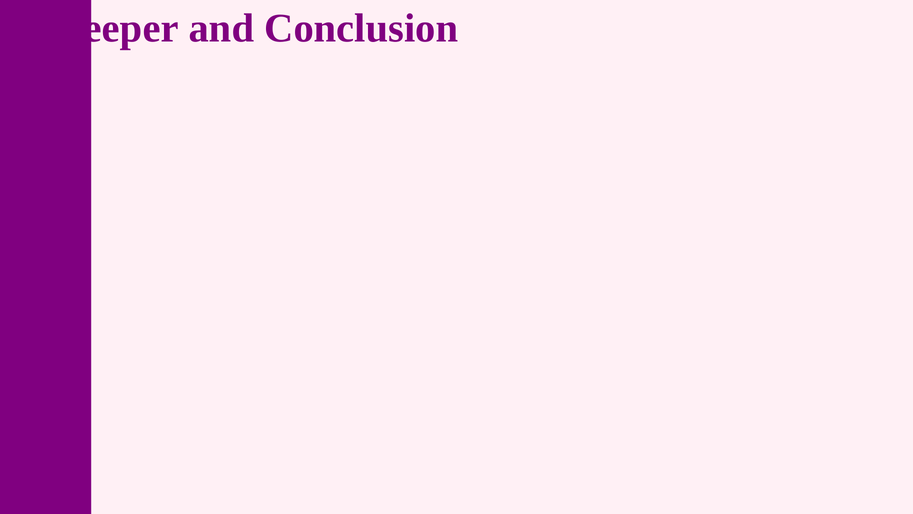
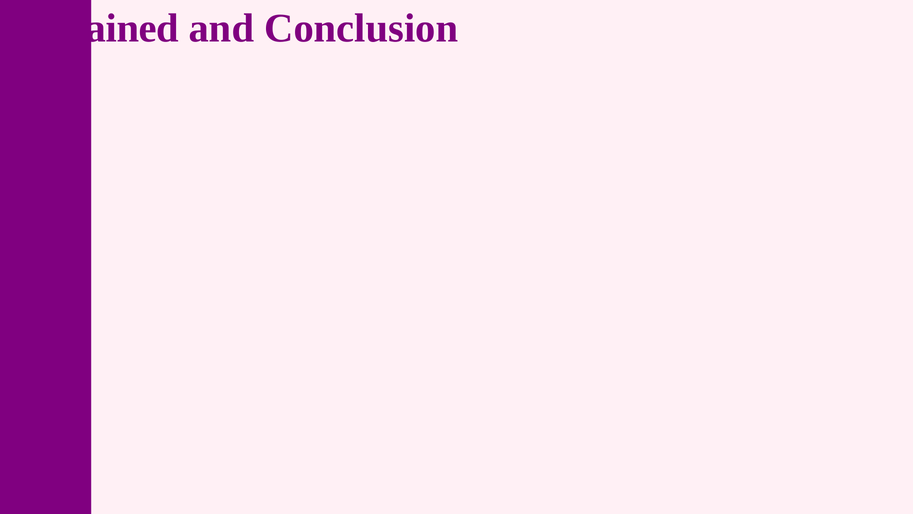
Deeper: Deeper -> Gained
